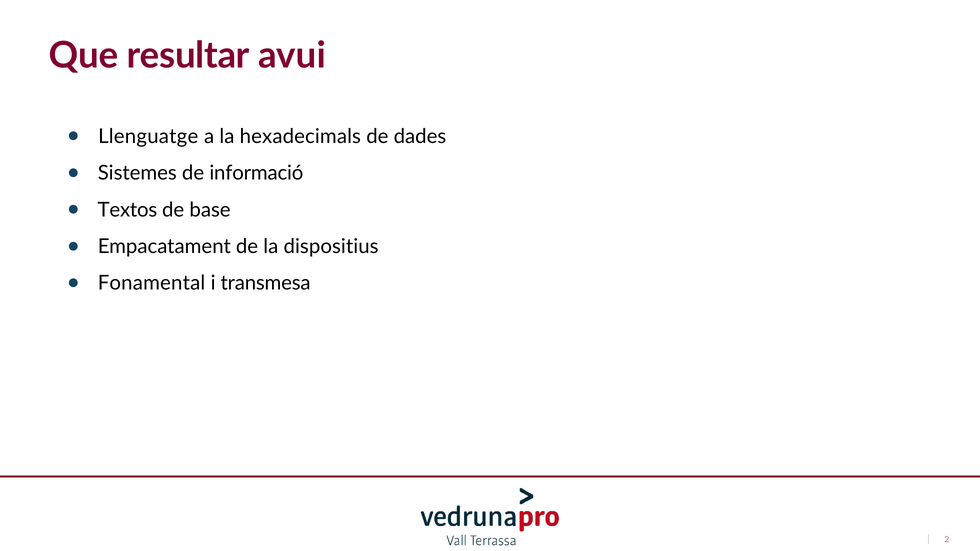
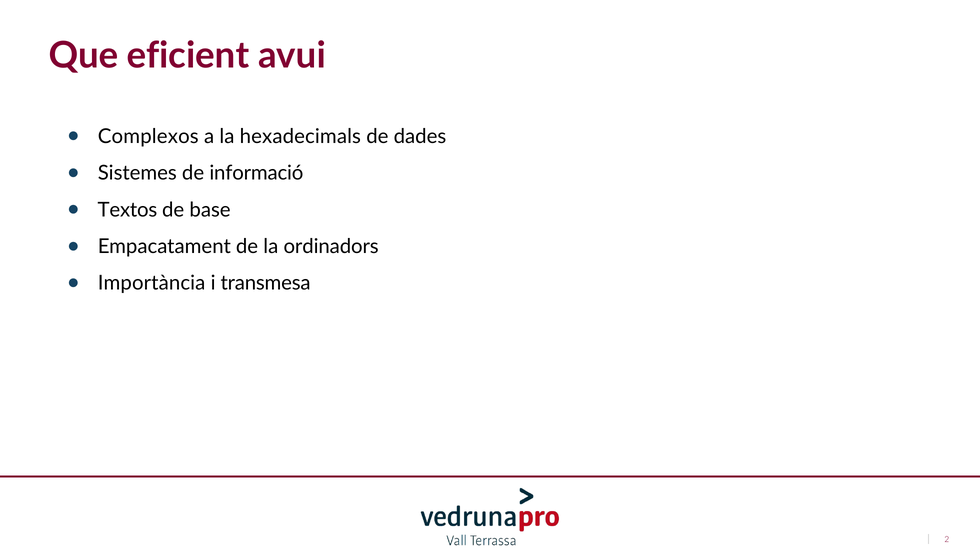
resultar: resultar -> eficient
Llenguatge: Llenguatge -> Complexos
dispositius: dispositius -> ordinadors
Fonamental: Fonamental -> Importància
